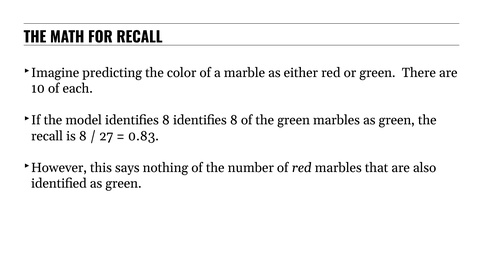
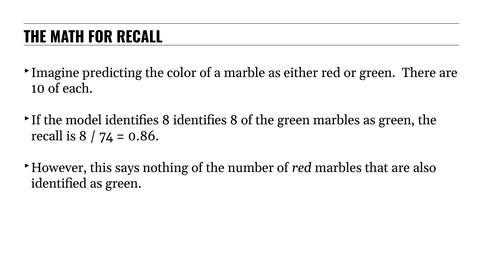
27: 27 -> 74
0.83: 0.83 -> 0.86
